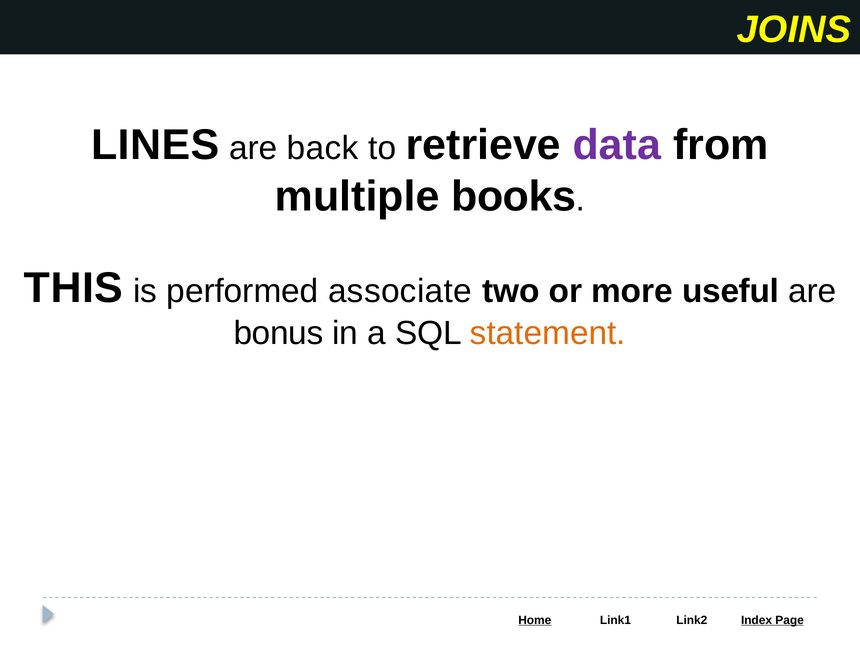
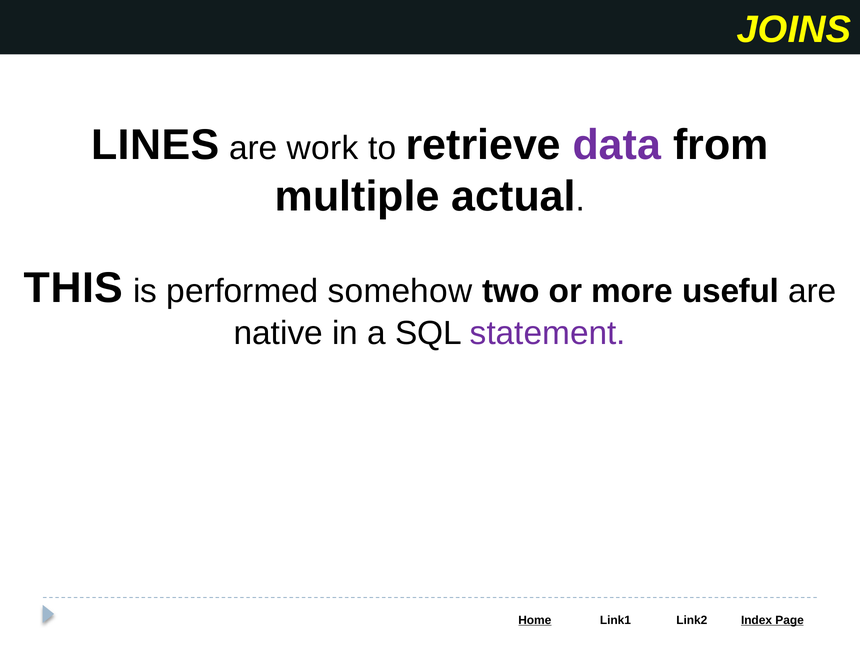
back: back -> work
books: books -> actual
associate: associate -> somehow
bonus: bonus -> native
statement colour: orange -> purple
